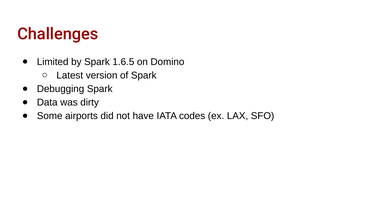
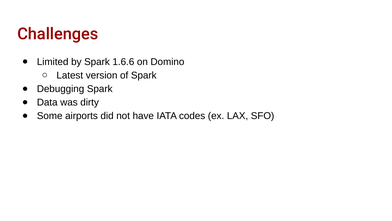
1.6.5: 1.6.5 -> 1.6.6
